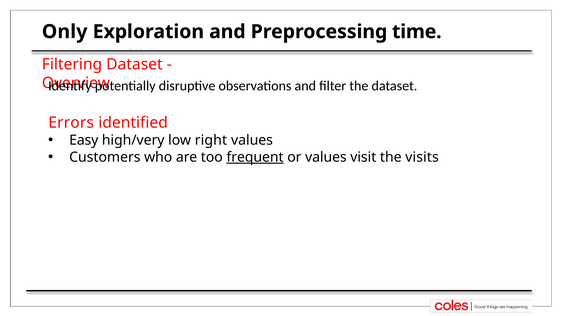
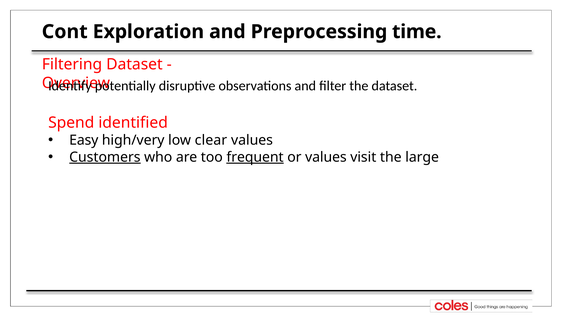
Only: Only -> Cont
Errors: Errors -> Spend
right: right -> clear
Customers underline: none -> present
visits: visits -> large
